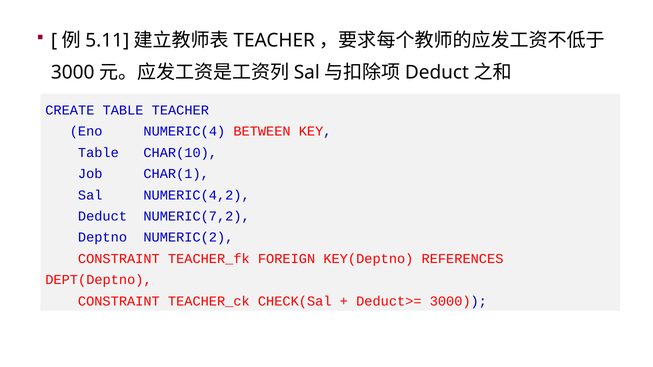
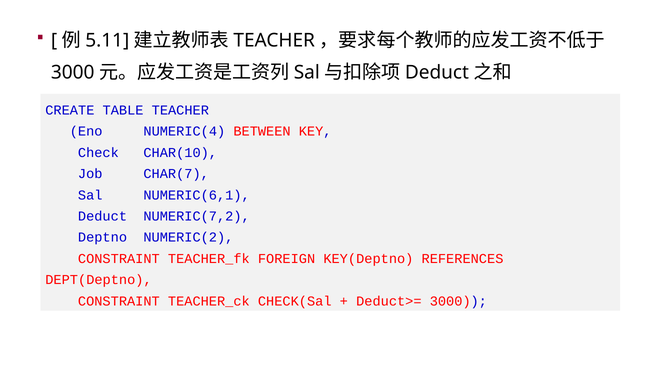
Table at (98, 153): Table -> Check
CHAR(1: CHAR(1 -> CHAR(7
NUMERIC(4,2: NUMERIC(4,2 -> NUMERIC(6,1
